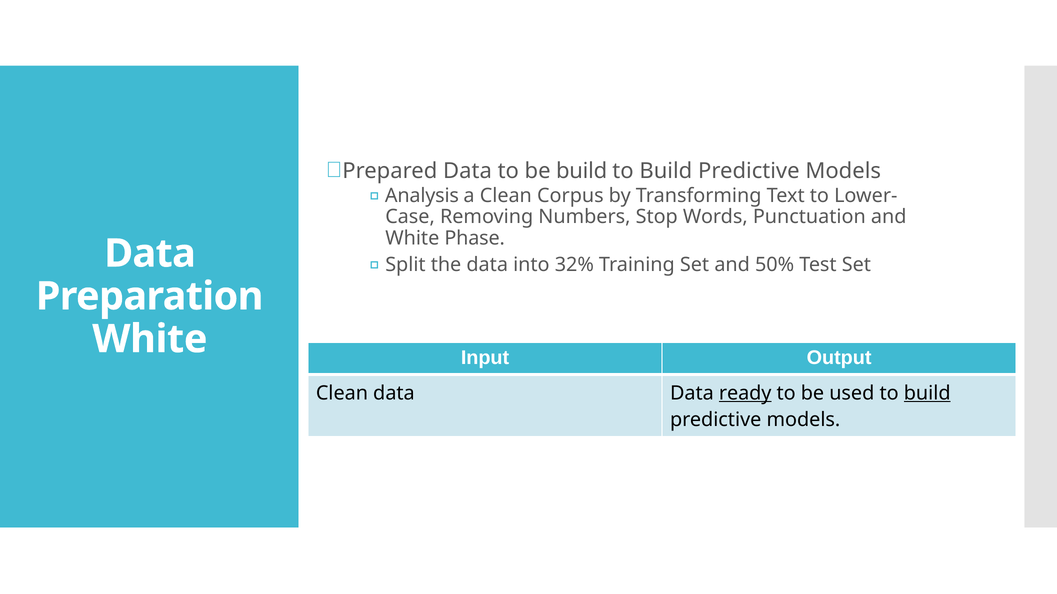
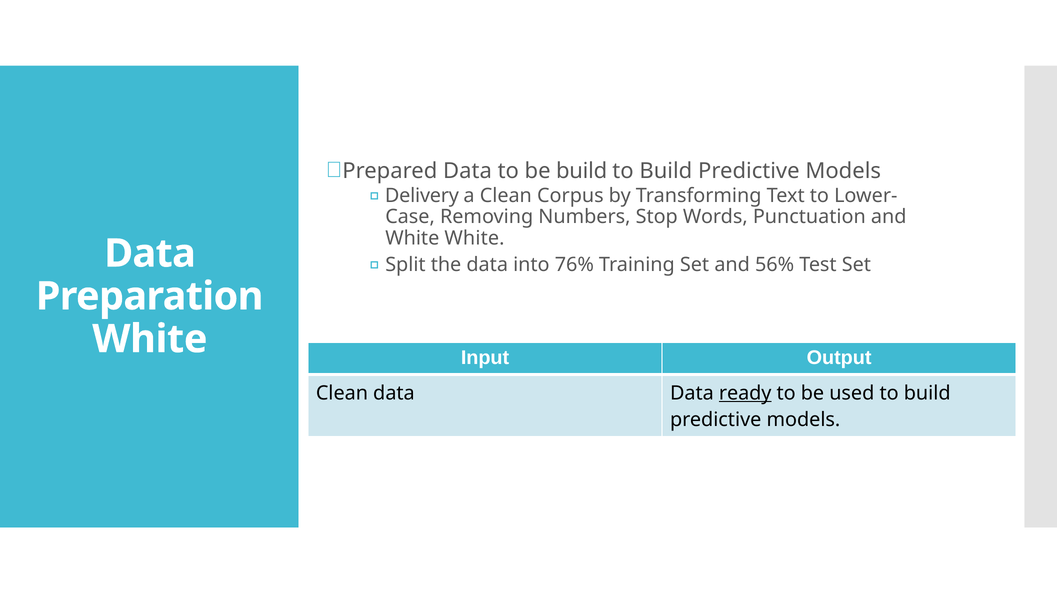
Analysis: Analysis -> Delivery
White Phase: Phase -> White
32%: 32% -> 76%
50%: 50% -> 56%
build at (927, 393) underline: present -> none
